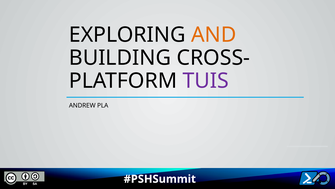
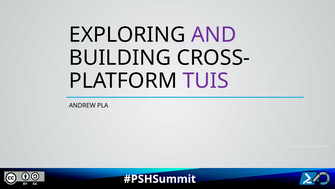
AND colour: orange -> purple
